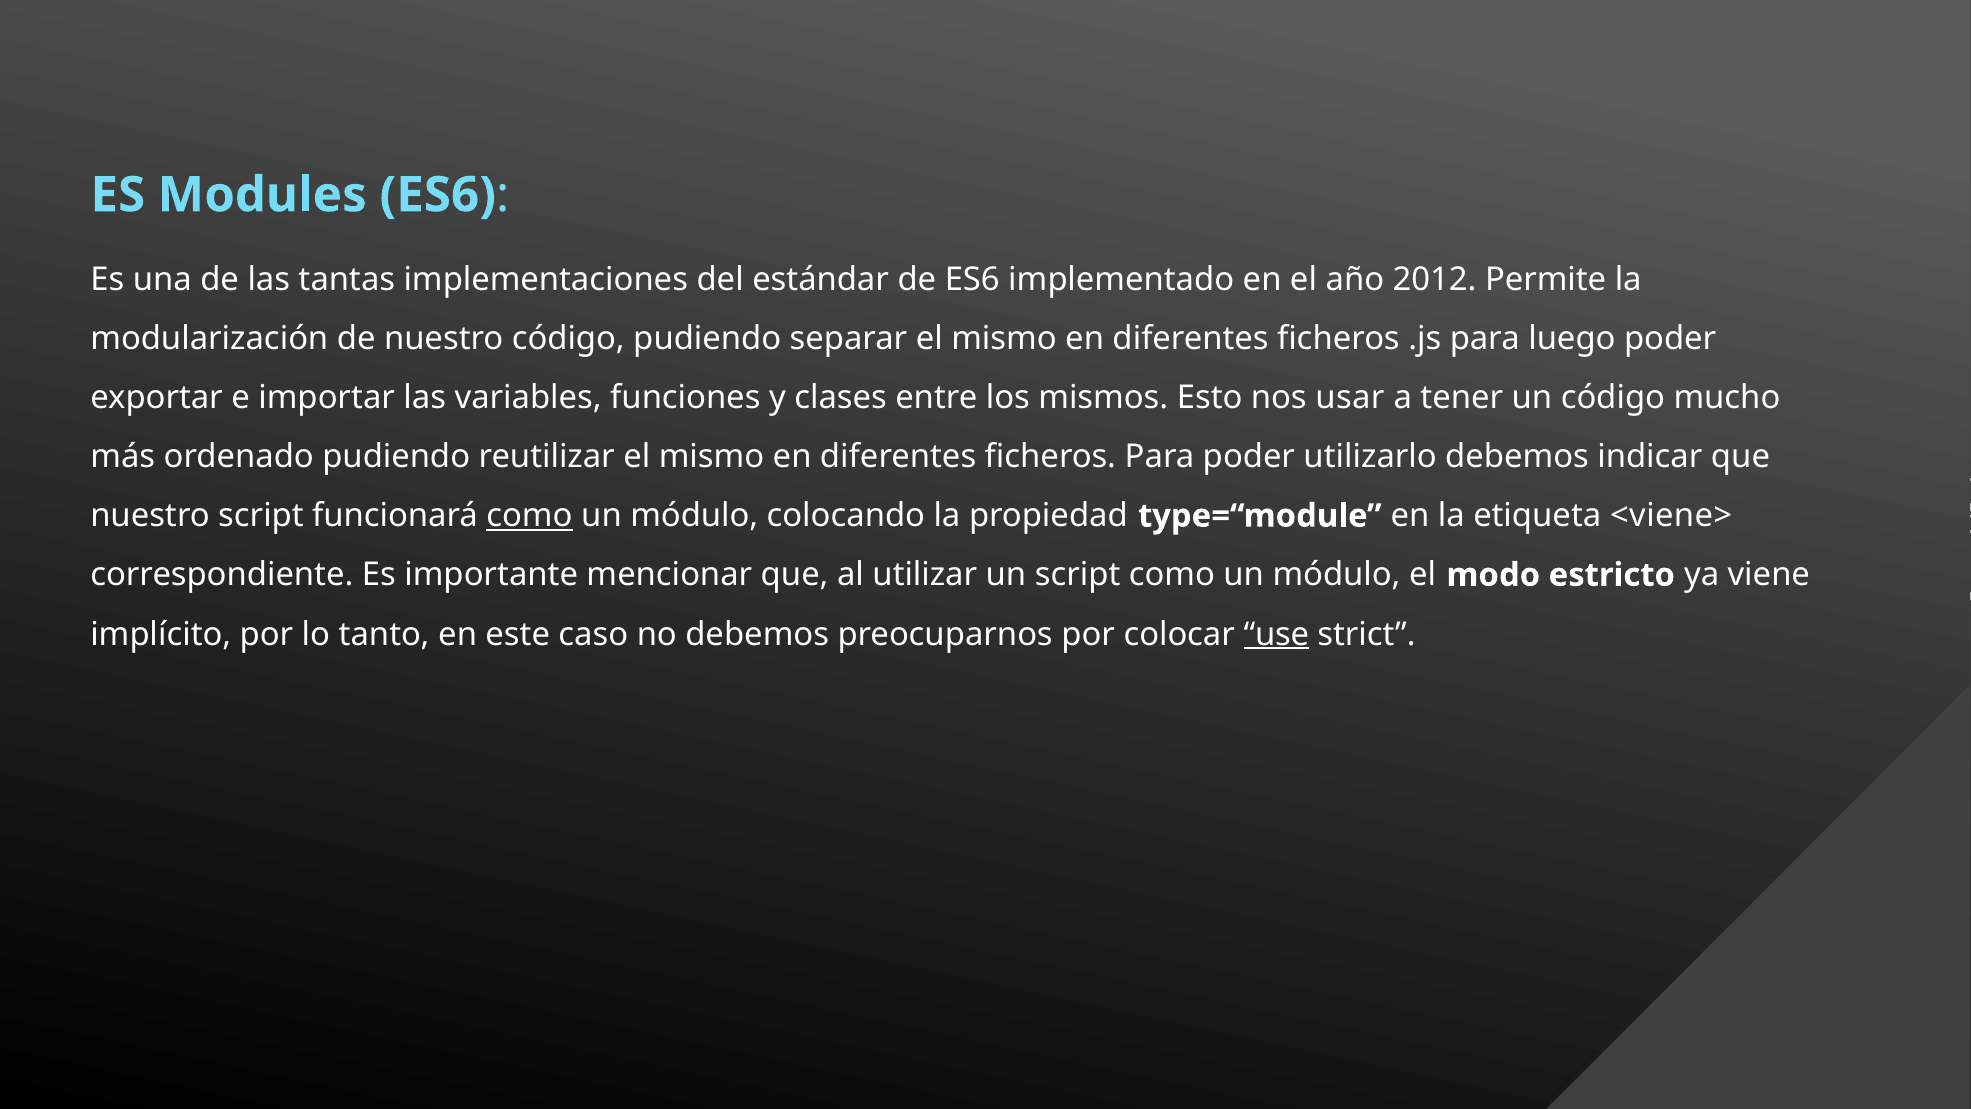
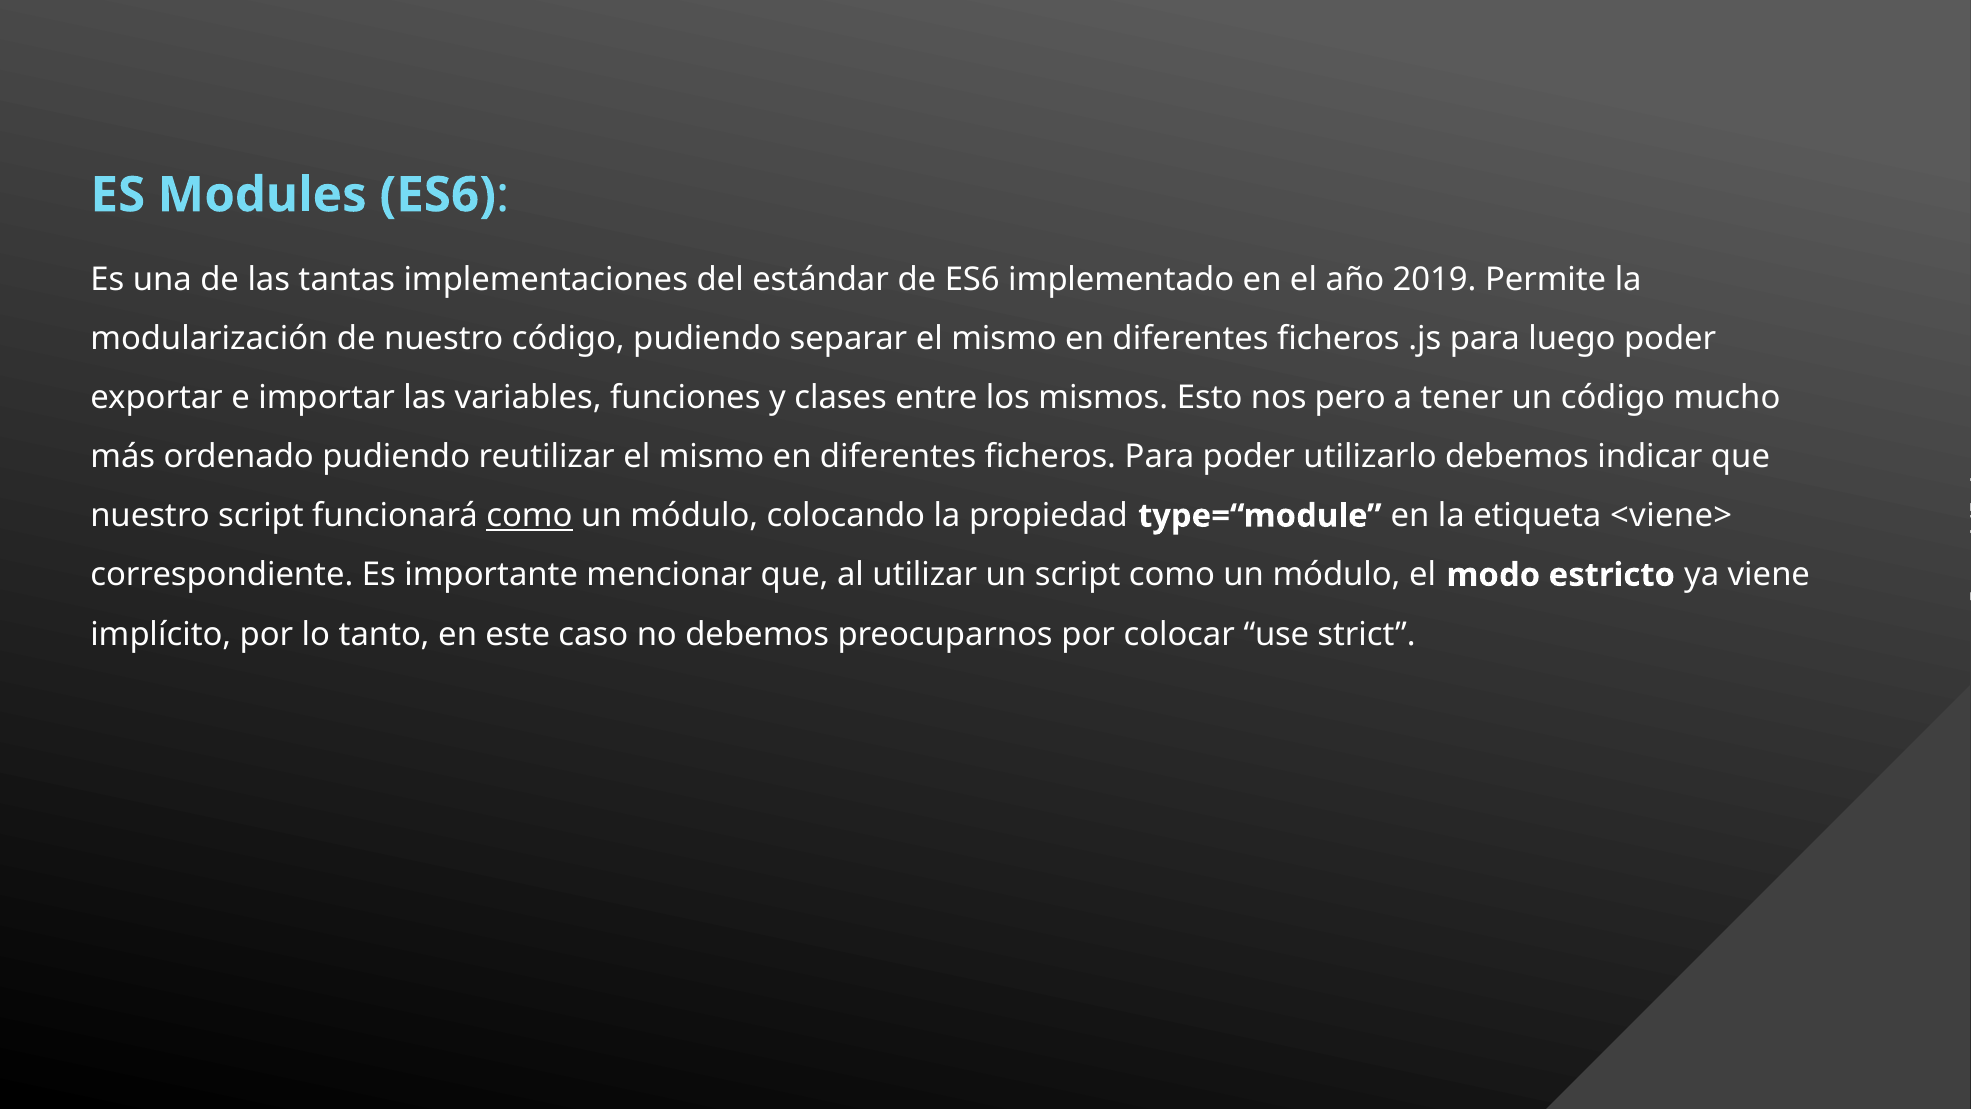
2012: 2012 -> 2019
usar: usar -> pero
use underline: present -> none
